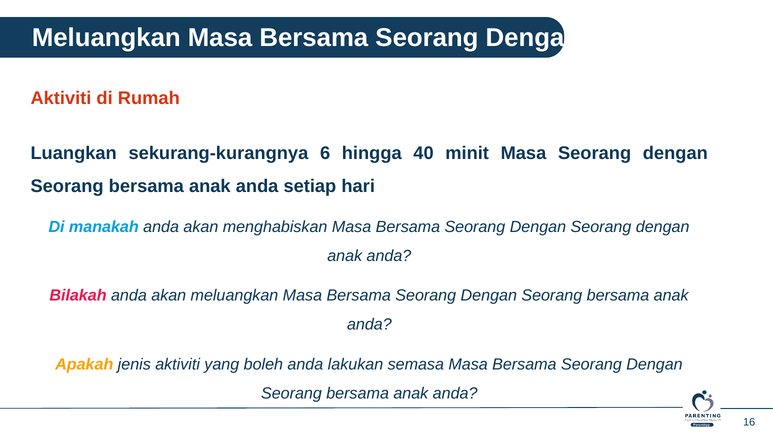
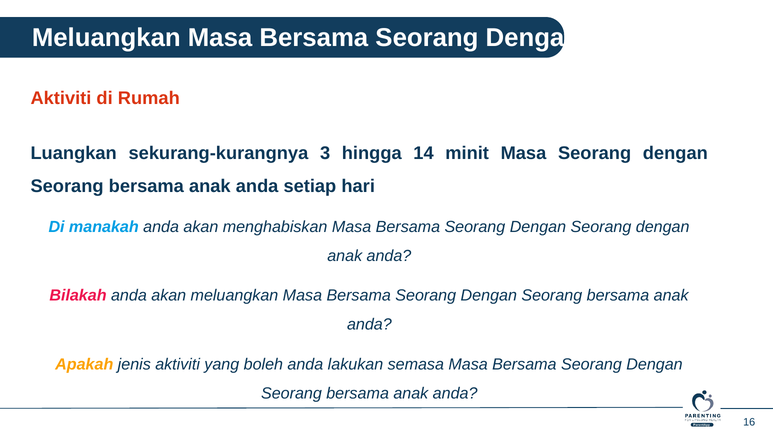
6: 6 -> 3
40: 40 -> 14
